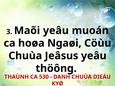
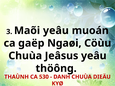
hoøa: hoøa -> gaëp
